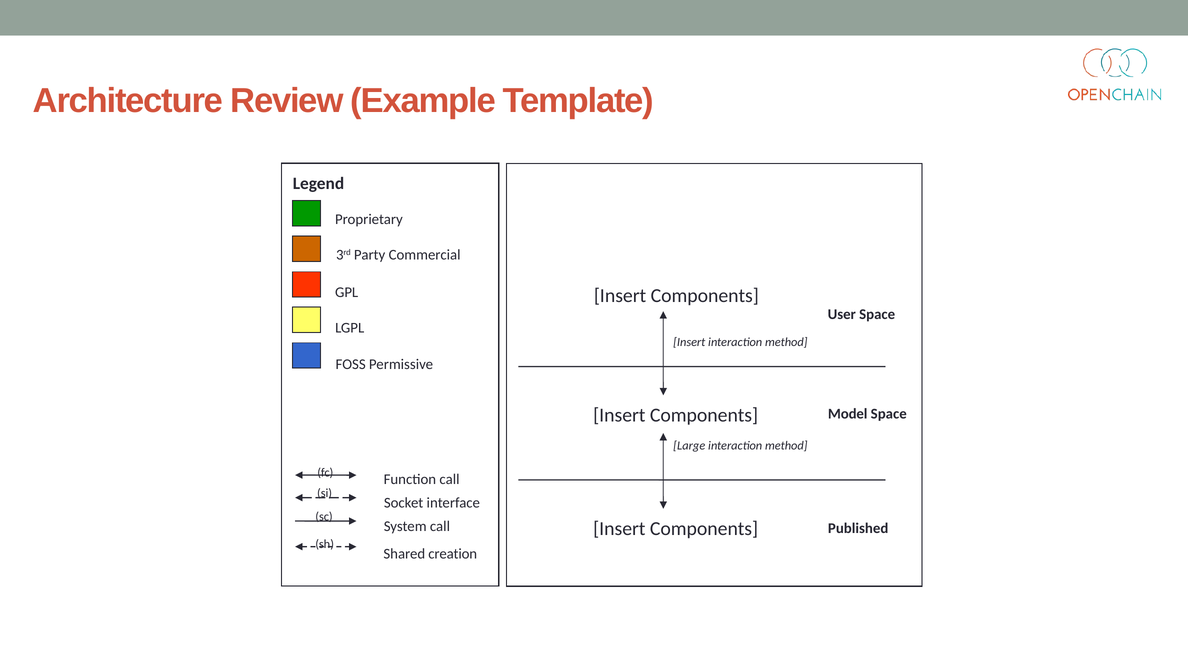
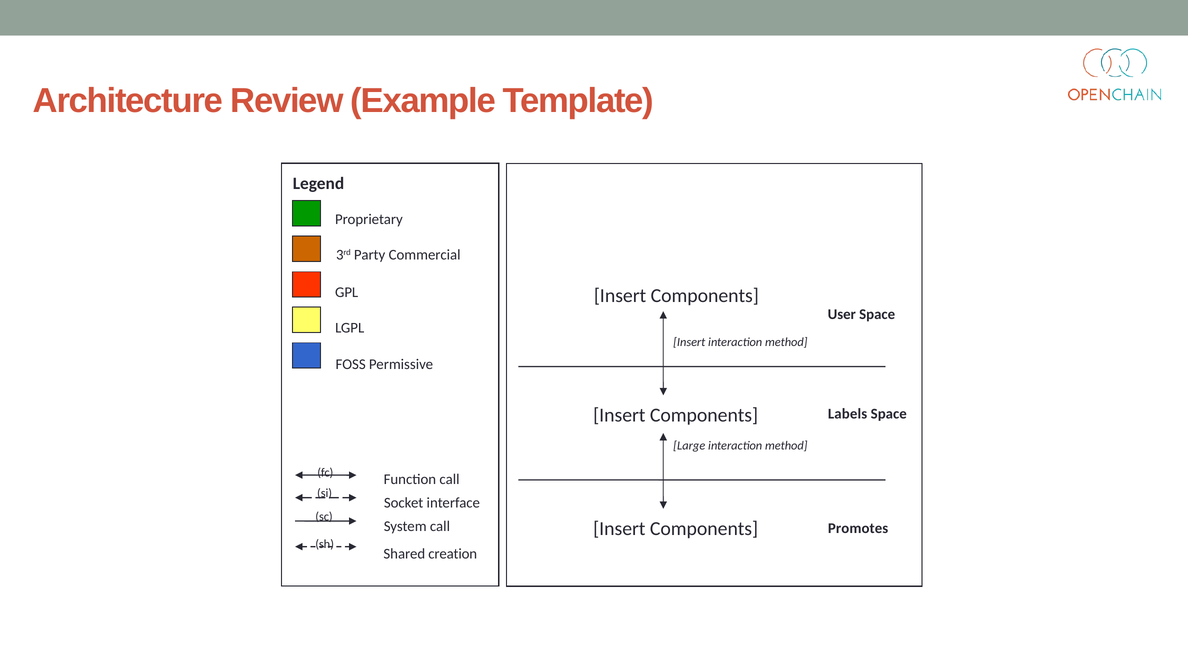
Model: Model -> Labels
Published: Published -> Promotes
